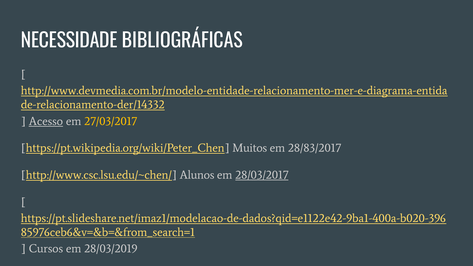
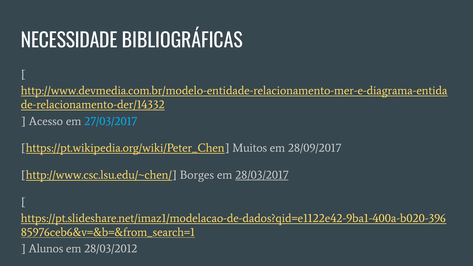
Acesso at (46, 121) underline: present -> none
27/03/2017 colour: yellow -> light blue
28/83/2017: 28/83/2017 -> 28/09/2017
Alunos: Alunos -> Borges
Cursos: Cursos -> Alunos
28/03/2019: 28/03/2019 -> 28/03/2012
